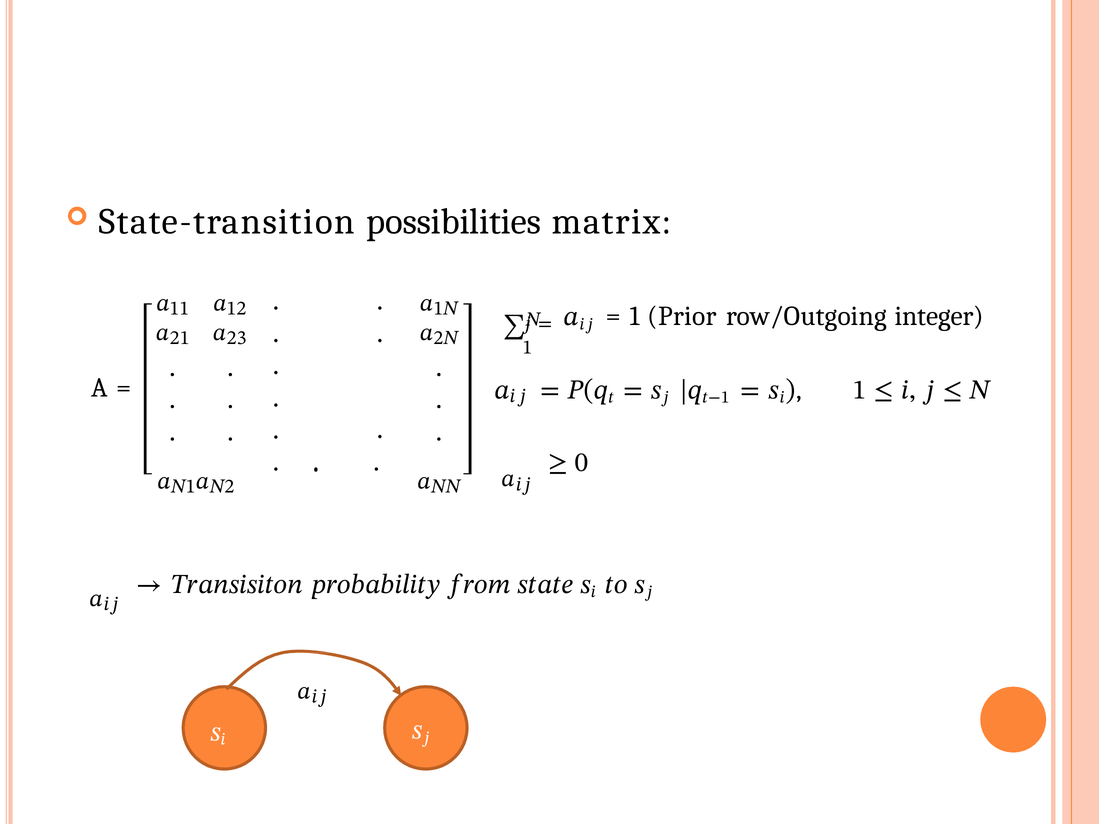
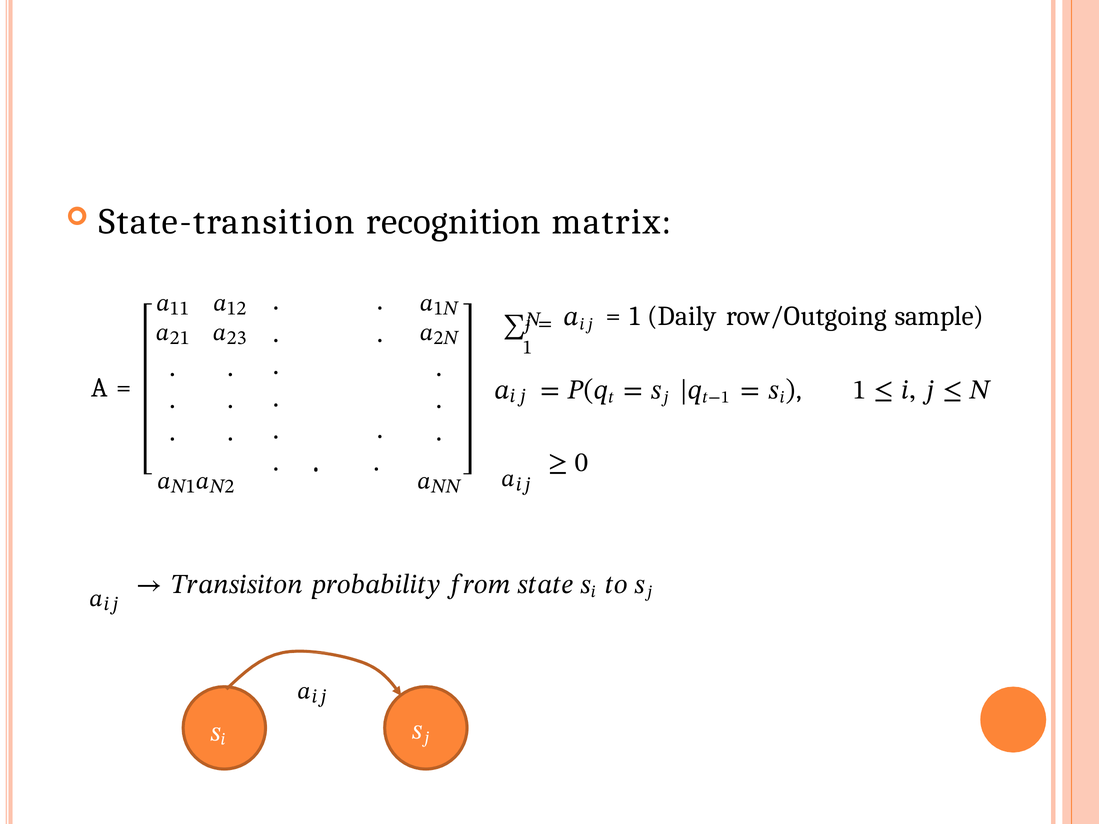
possibilities: possibilities -> recognition
Prior: Prior -> Daily
integer: integer -> sample
